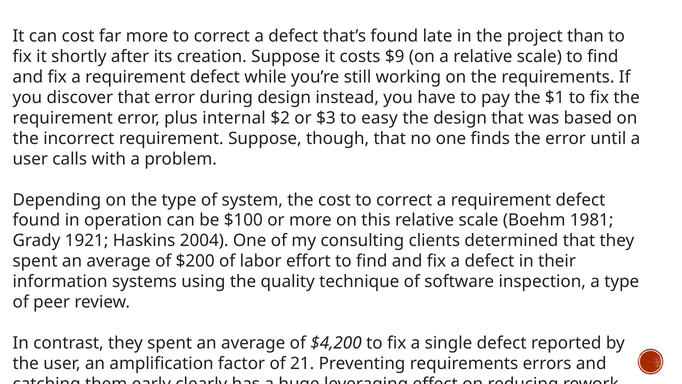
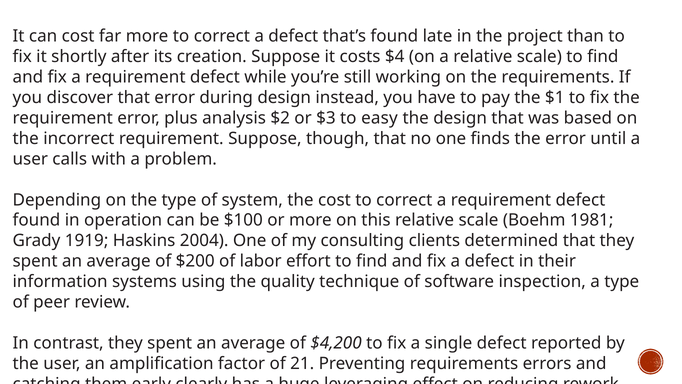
$9: $9 -> $4
internal: internal -> analysis
1921: 1921 -> 1919
